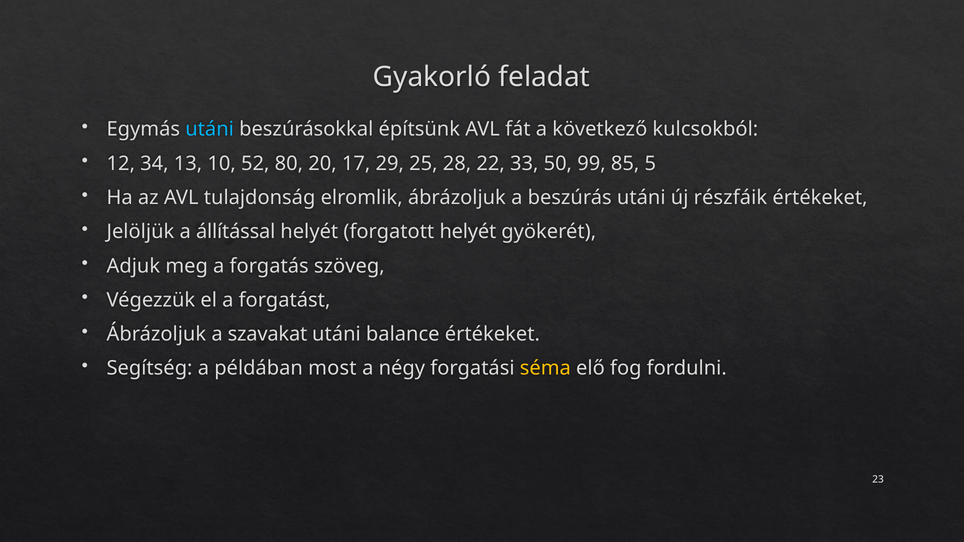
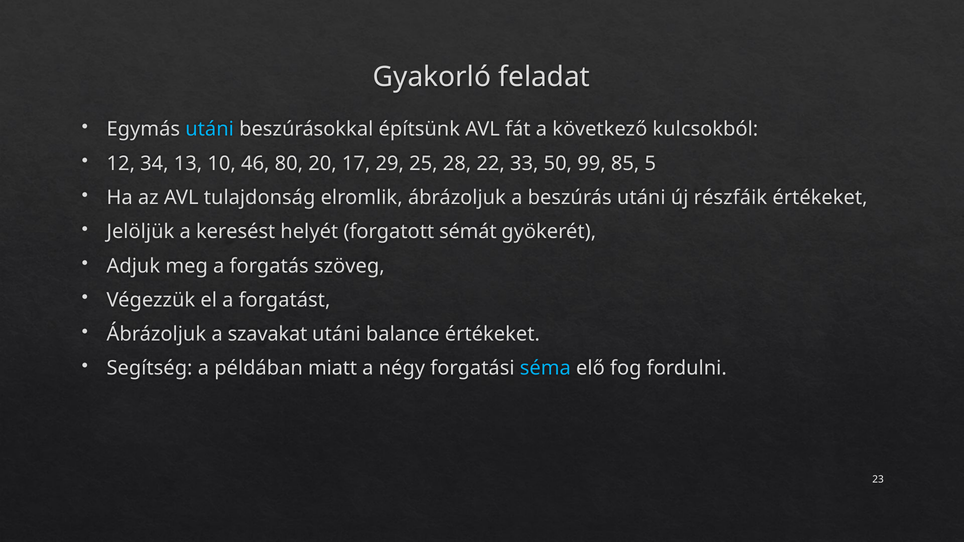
52: 52 -> 46
állítással: állítással -> keresést
forgatott helyét: helyét -> sémát
most: most -> miatt
séma colour: yellow -> light blue
